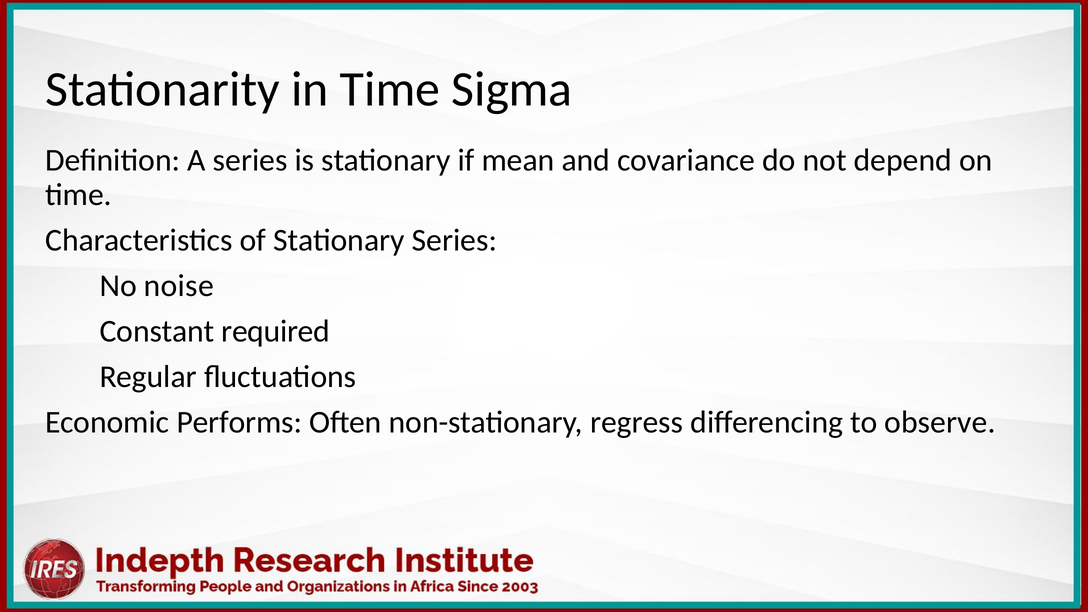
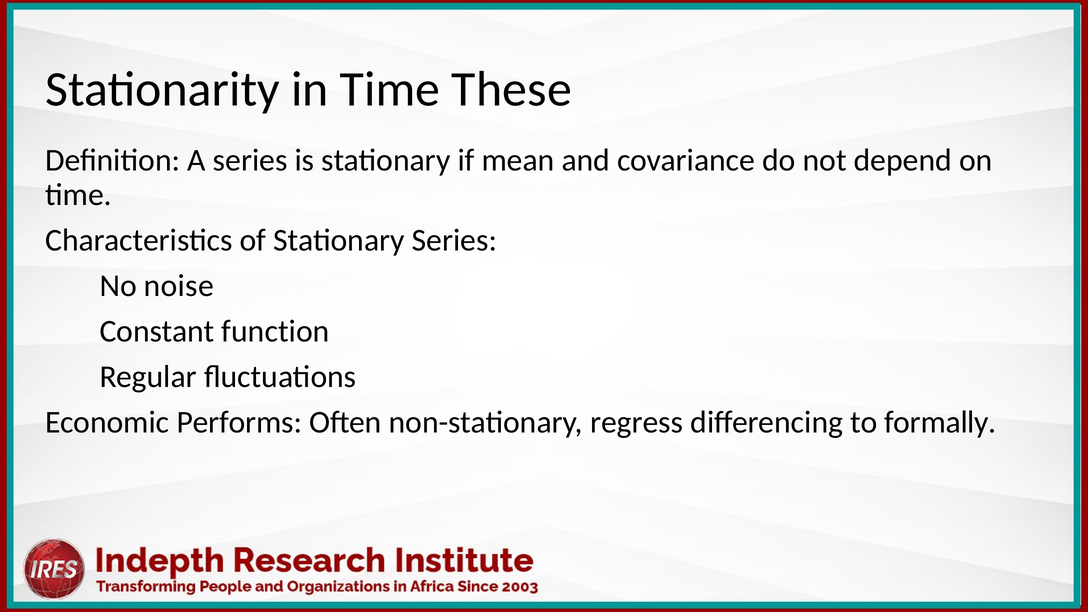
Sigma: Sigma -> These
required: required -> function
observe: observe -> formally
